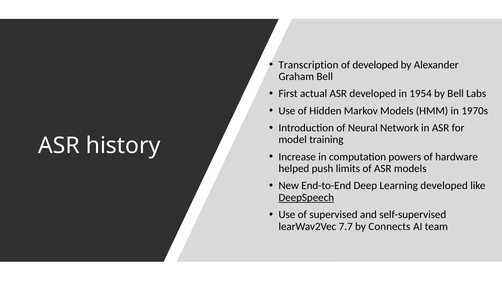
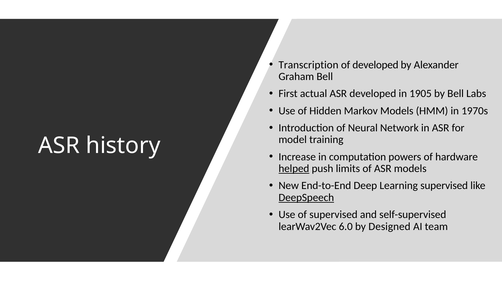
1954: 1954 -> 1905
helped underline: none -> present
Learning developed: developed -> supervised
7.7: 7.7 -> 6.0
Connects: Connects -> Designed
